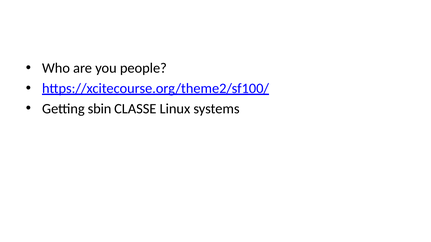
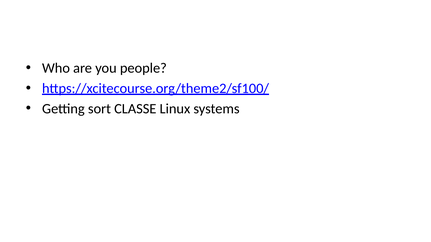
sbin: sbin -> sort
